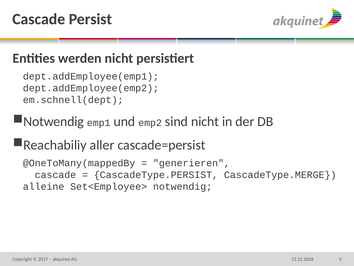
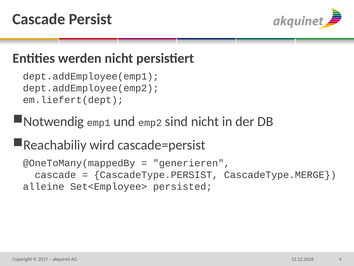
em.schnell(dept: em.schnell(dept -> em.liefert(dept
aller: aller -> wird
Set<Employee> notwendig: notwendig -> persisted
